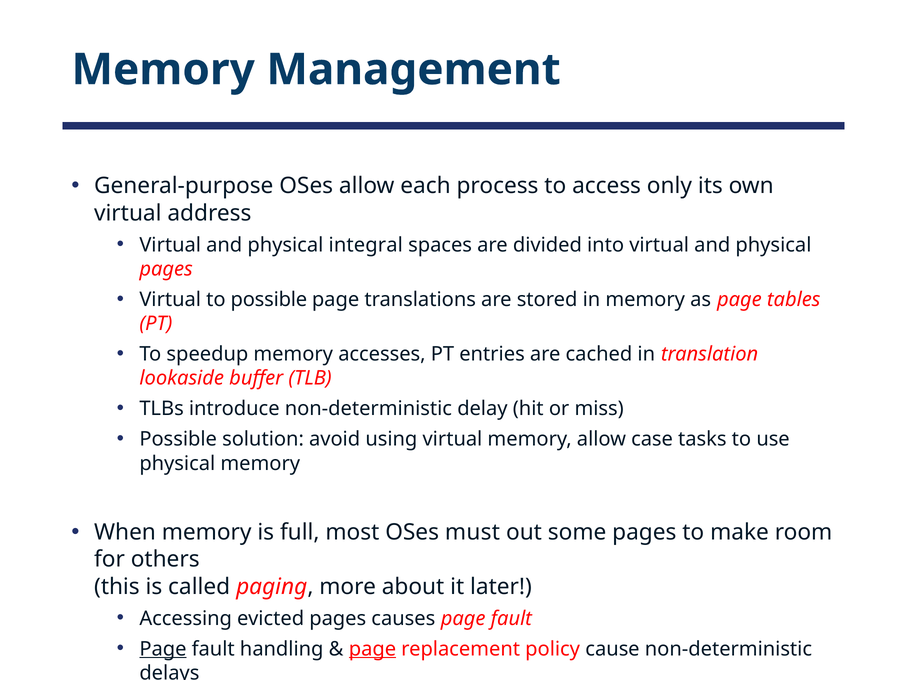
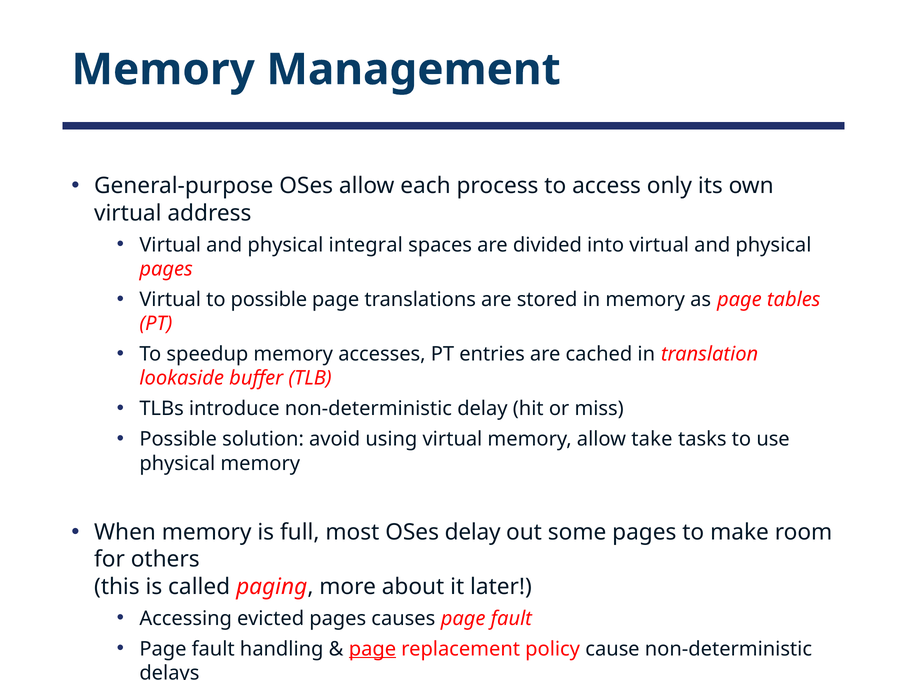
case: case -> take
OSes must: must -> delay
Page at (163, 649) underline: present -> none
